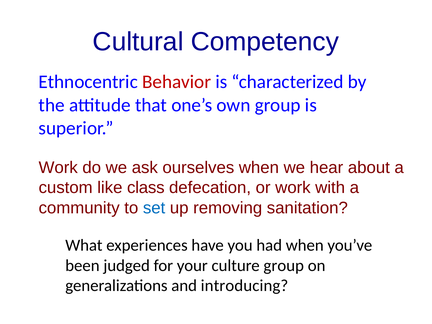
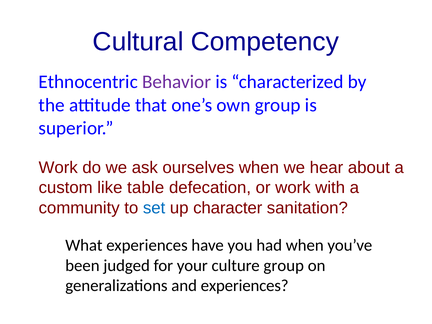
Behavior colour: red -> purple
class: class -> table
removing: removing -> character
and introducing: introducing -> experiences
